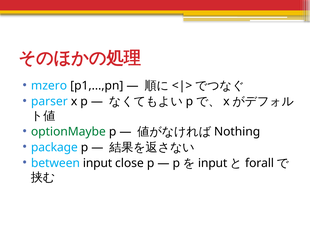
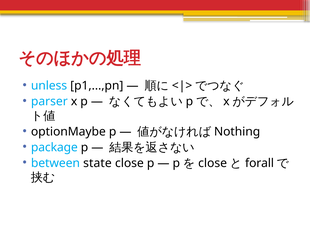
mzero: mzero -> unless
optionMaybe colour: green -> black
between input: input -> state
input at (213, 163): input -> close
